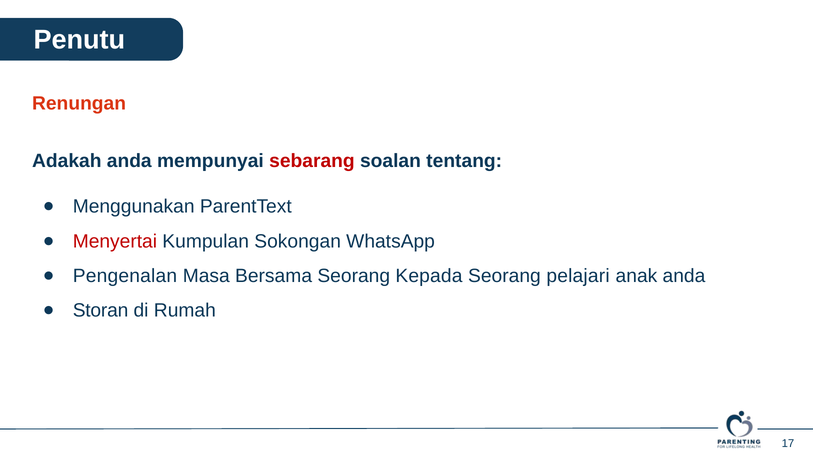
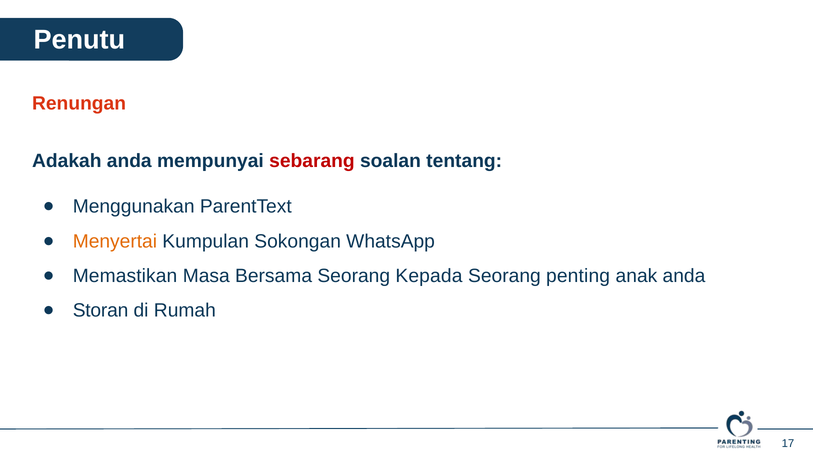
Menyertai colour: red -> orange
Pengenalan: Pengenalan -> Memastikan
pelajari: pelajari -> penting
